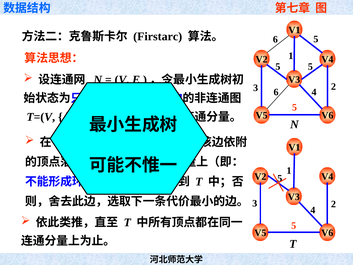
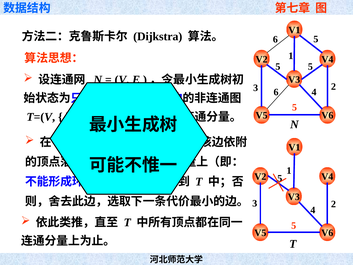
Firstarc: Firstarc -> Dijkstra
